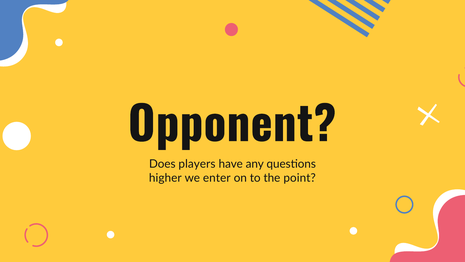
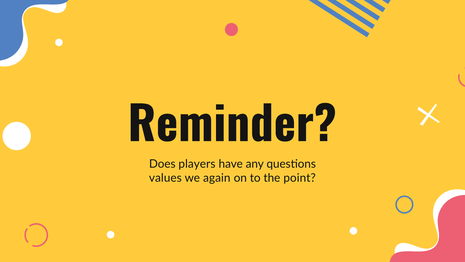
Opponent: Opponent -> Reminder
higher: higher -> values
enter: enter -> again
